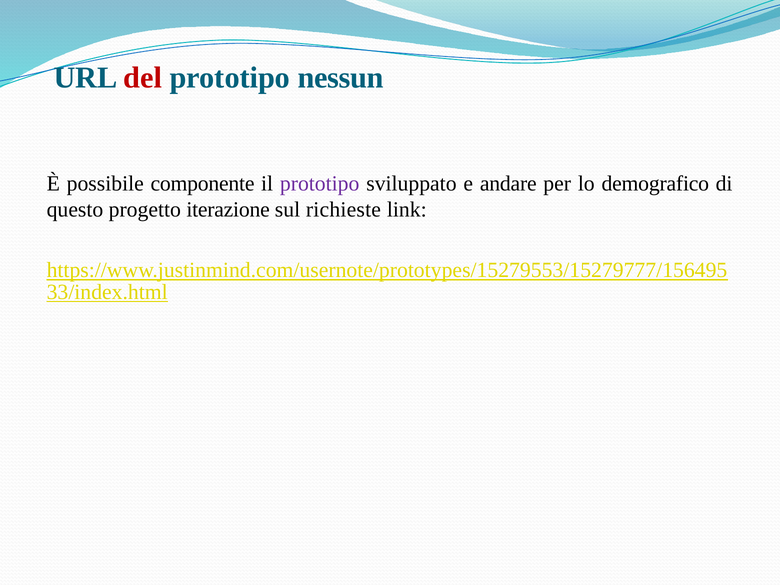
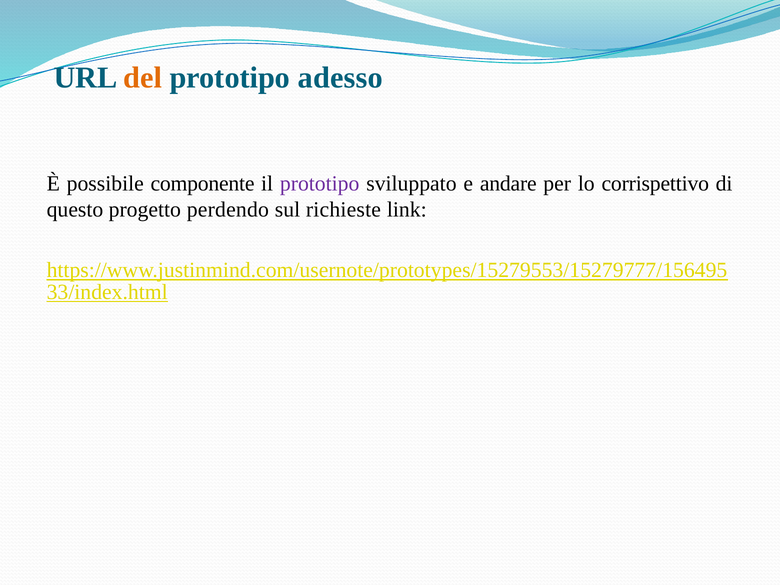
del colour: red -> orange
nessun: nessun -> adesso
demografico: demografico -> corrispettivo
iterazione: iterazione -> perdendo
